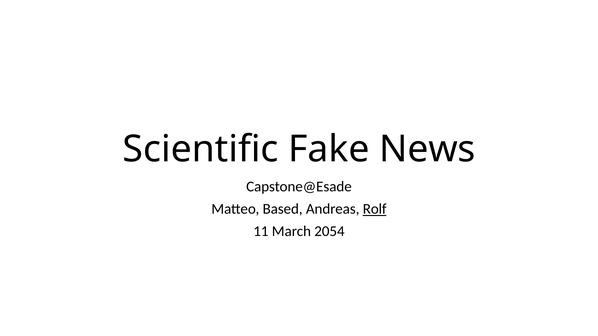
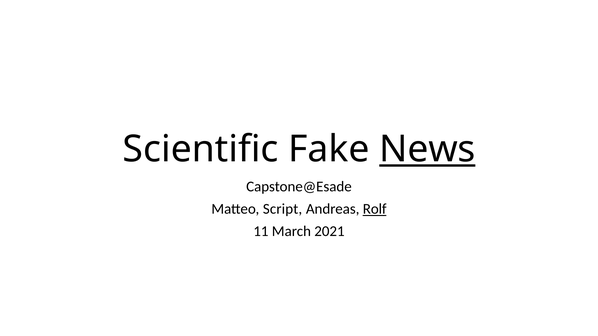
News underline: none -> present
Based: Based -> Script
2054: 2054 -> 2021
